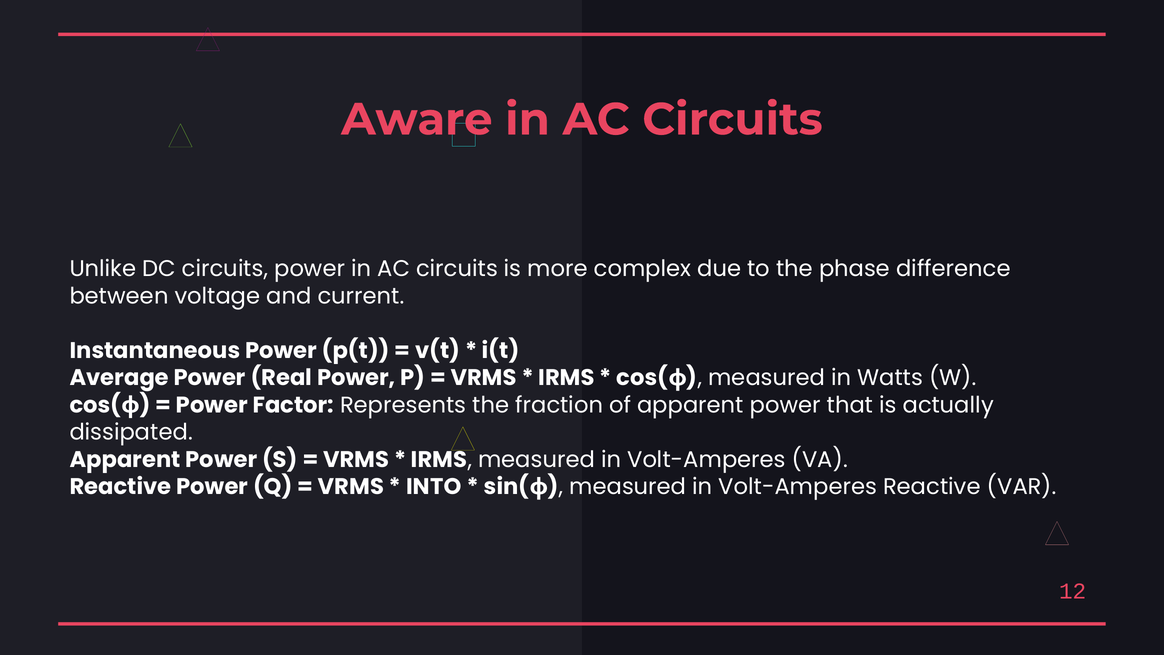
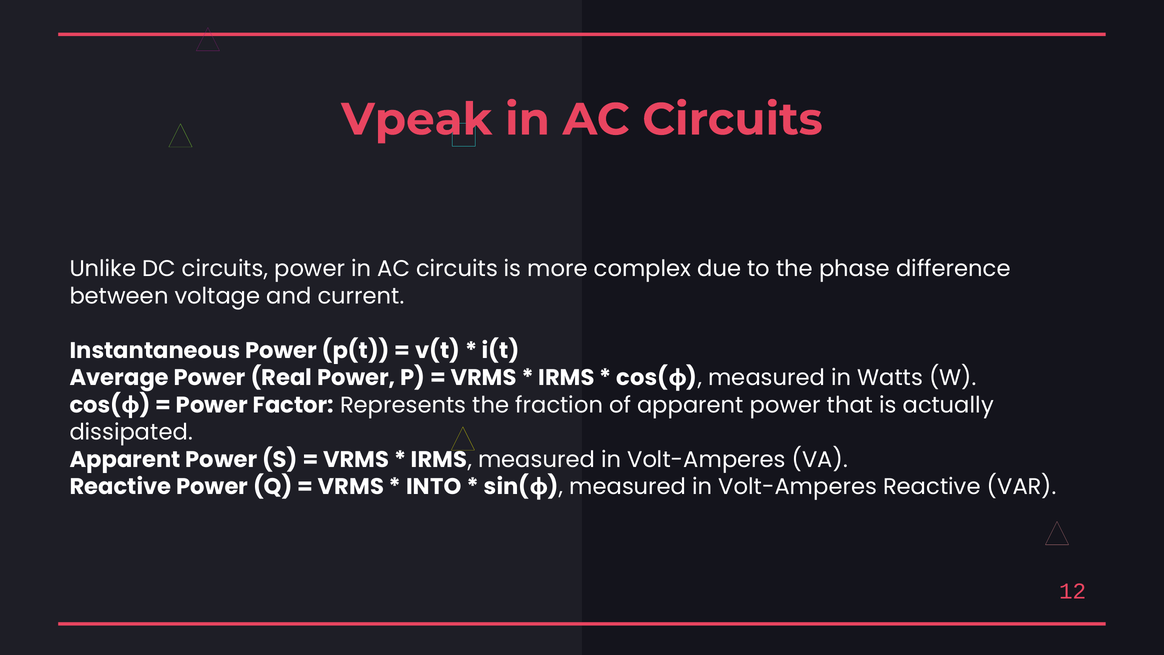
Aware: Aware -> Vpeak
